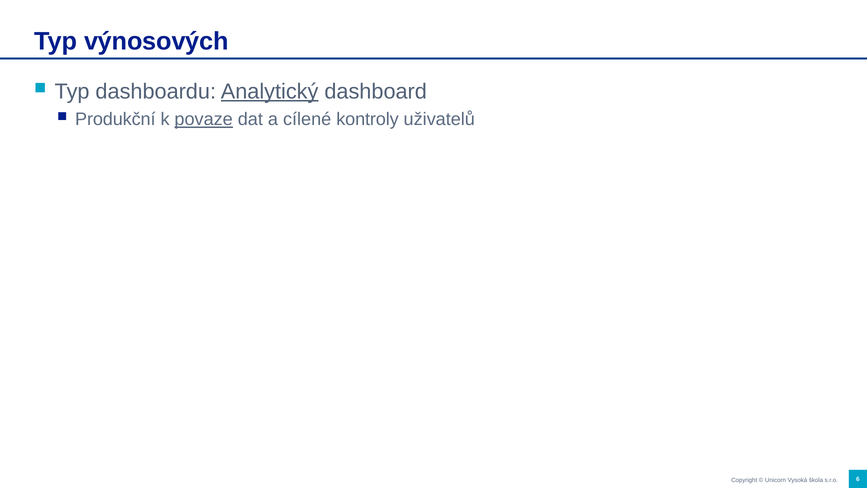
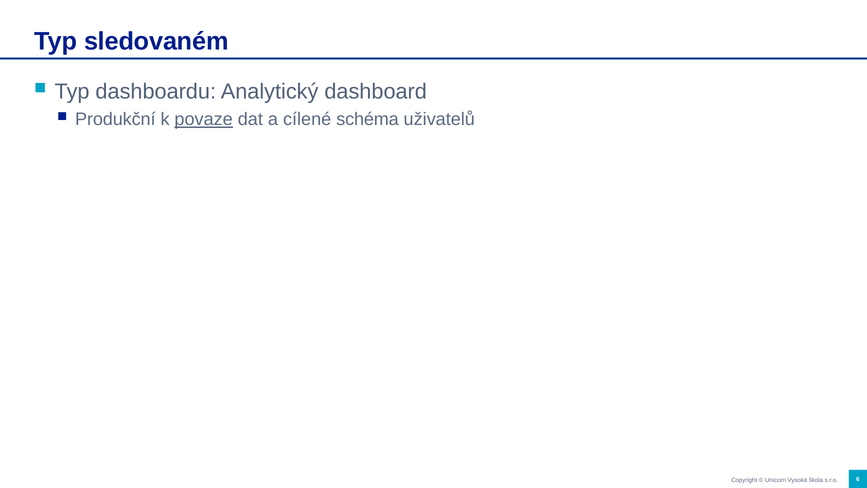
výnosových: výnosových -> sledovaném
Analytický underline: present -> none
kontroly: kontroly -> schéma
